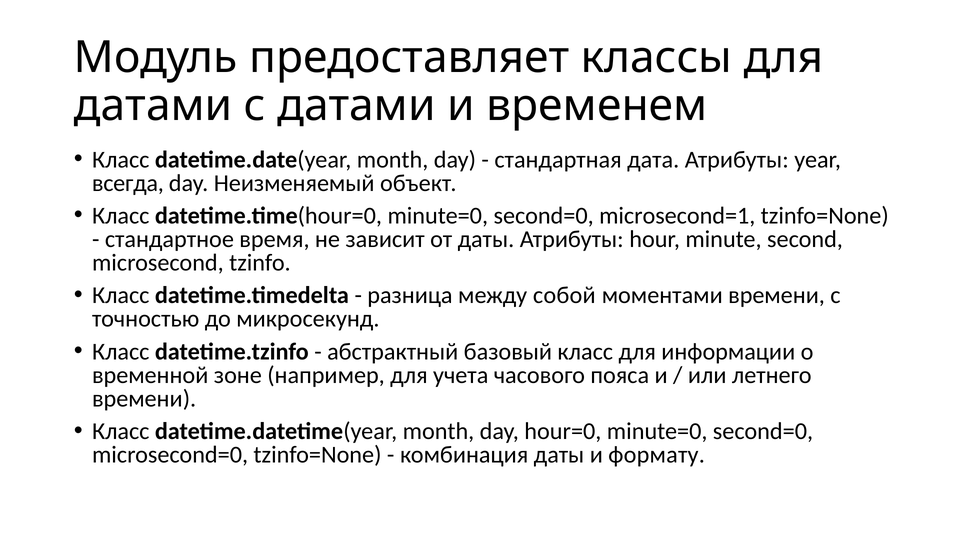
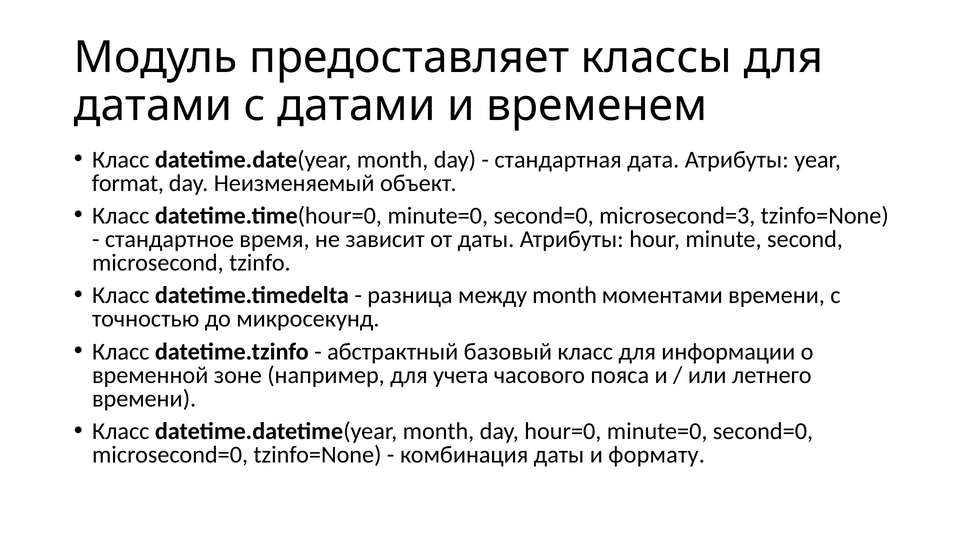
всегда: всегда -> format
microsecond=1: microsecond=1 -> microsecond=3
между собой: собой -> month
